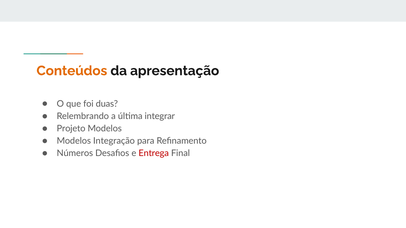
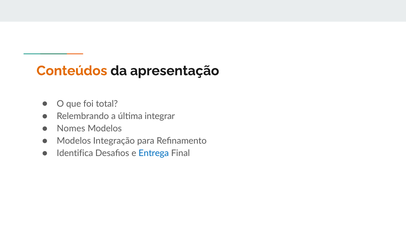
duas: duas -> total
Projeto: Projeto -> Nomes
Números: Números -> Identifica
Entrega colour: red -> blue
